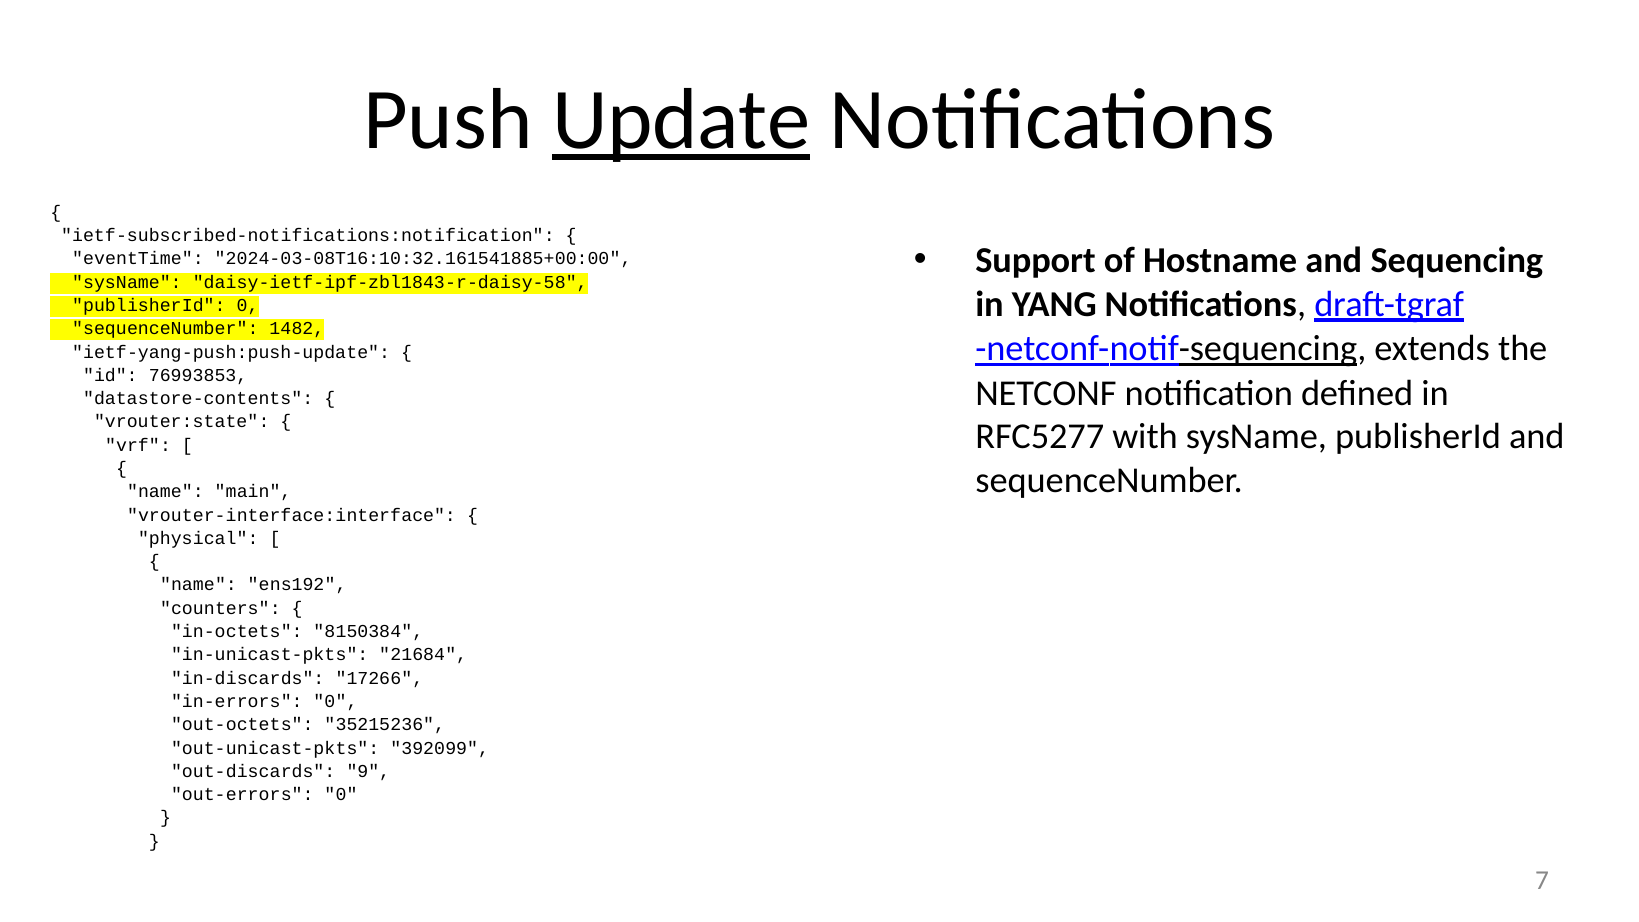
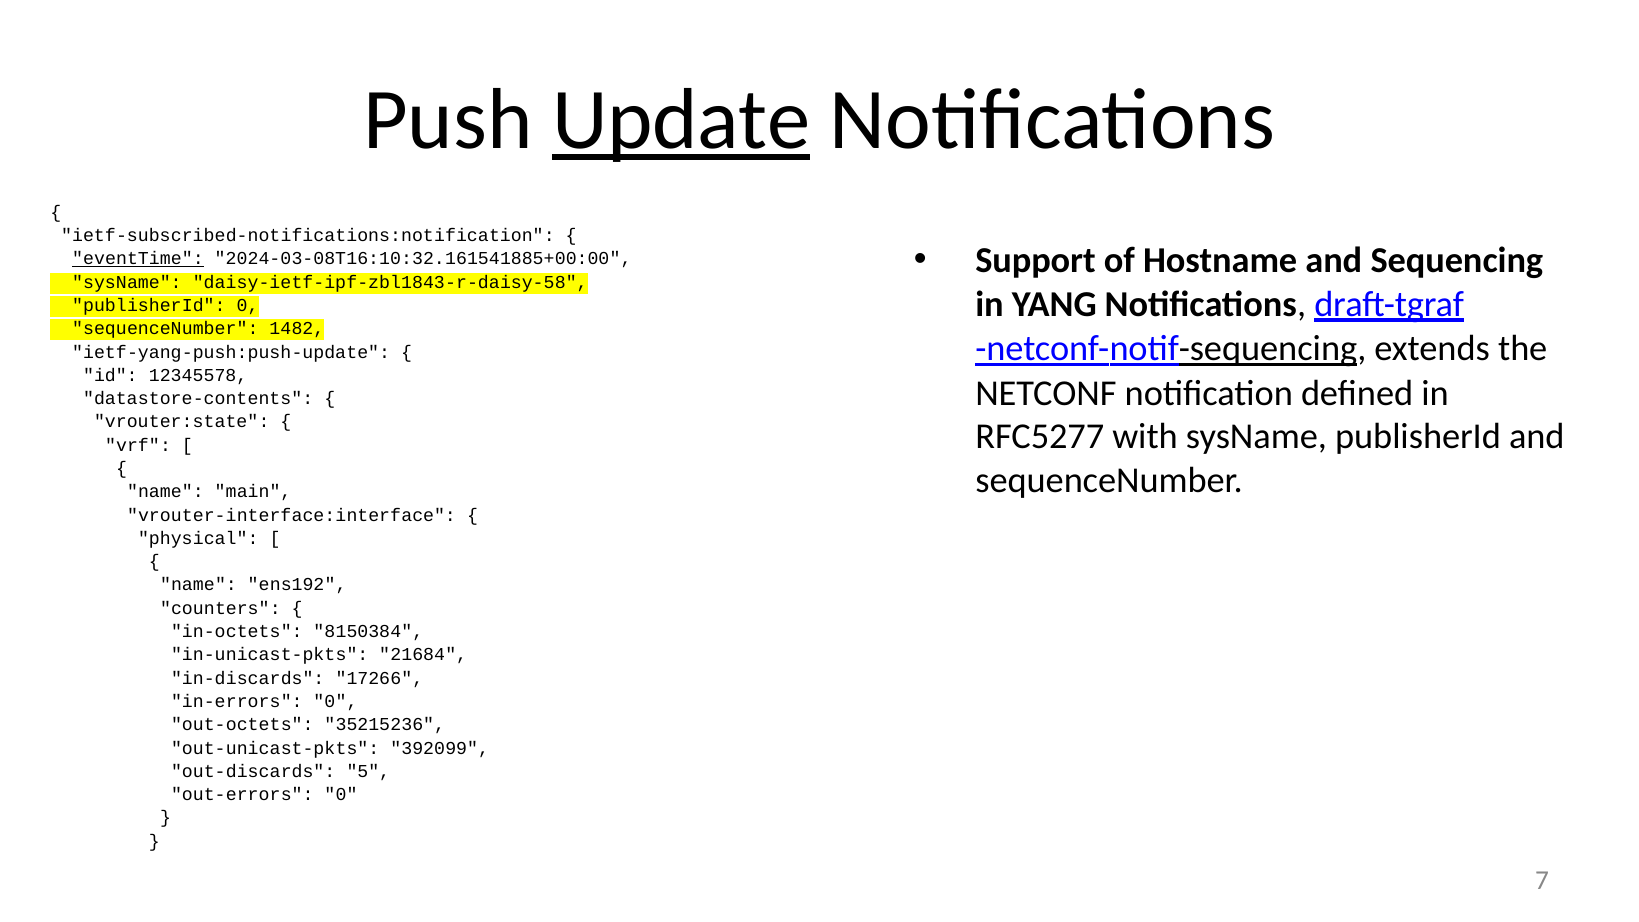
eventTime underline: none -> present
76993853: 76993853 -> 12345578
9: 9 -> 5
